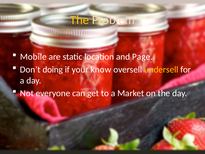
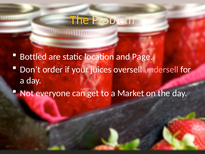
Mobile: Mobile -> Bottled
doing: doing -> order
know: know -> juices
undersell colour: yellow -> pink
